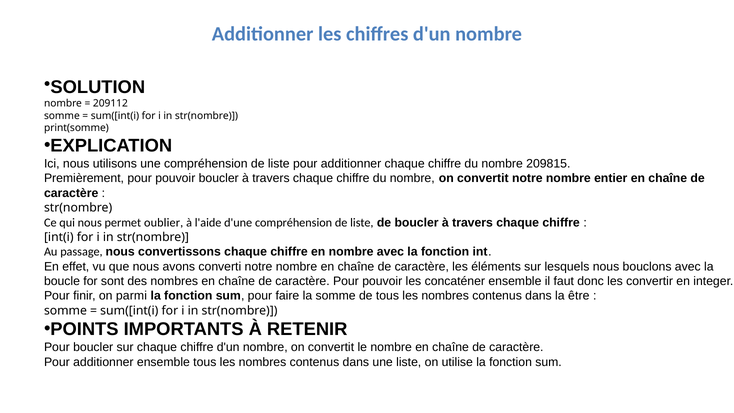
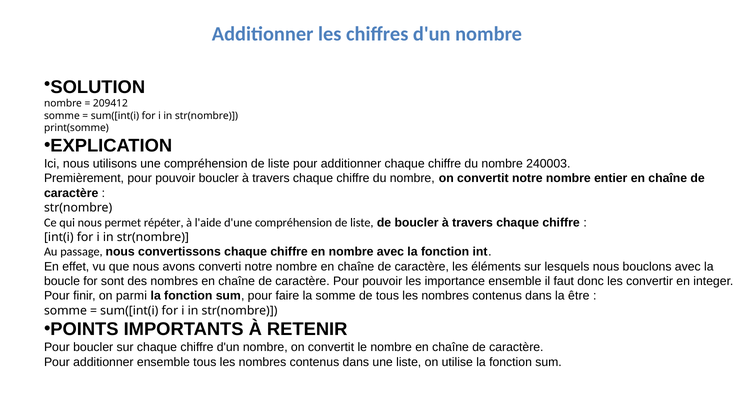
209112: 209112 -> 209412
209815: 209815 -> 240003
oublier: oublier -> répéter
concaténer: concaténer -> importance
